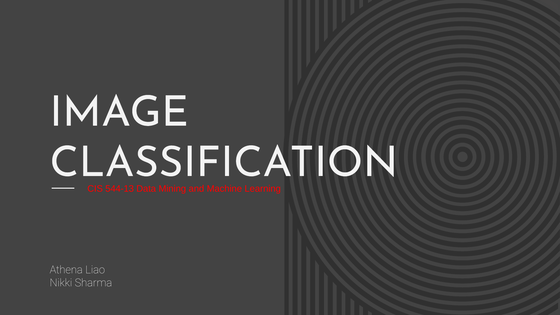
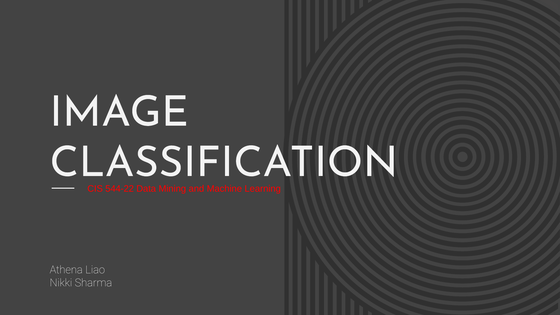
544-13: 544-13 -> 544-22
